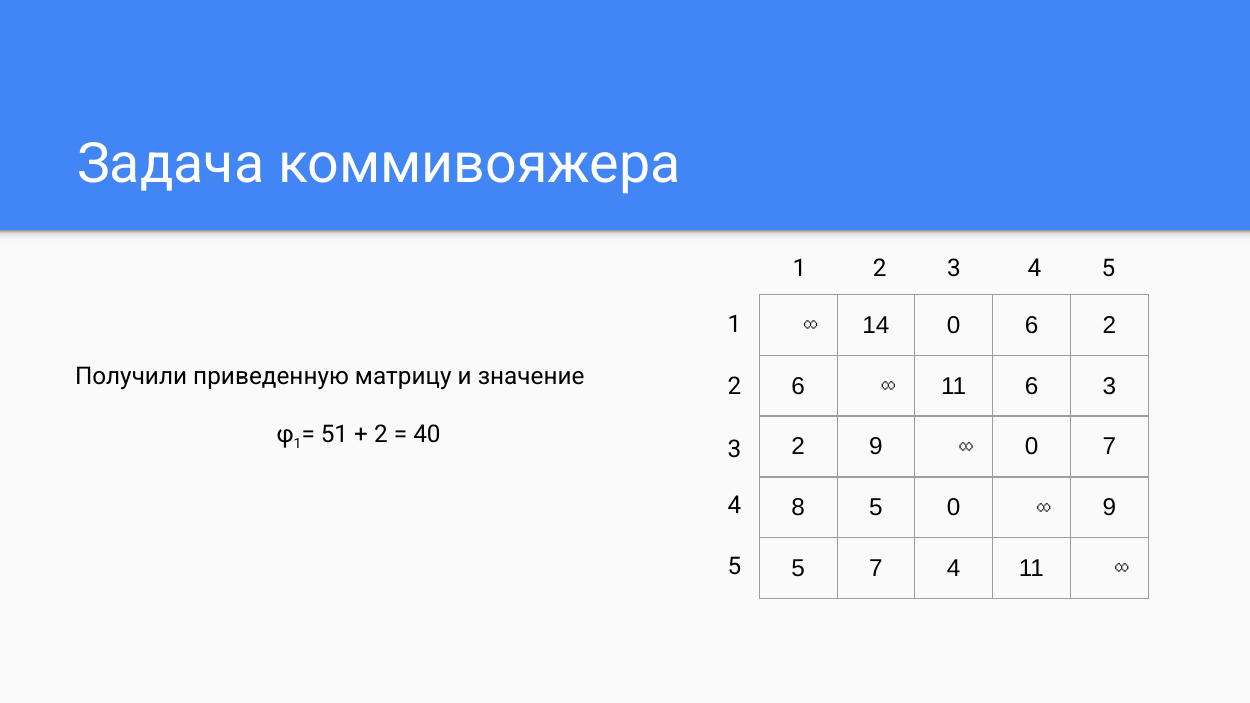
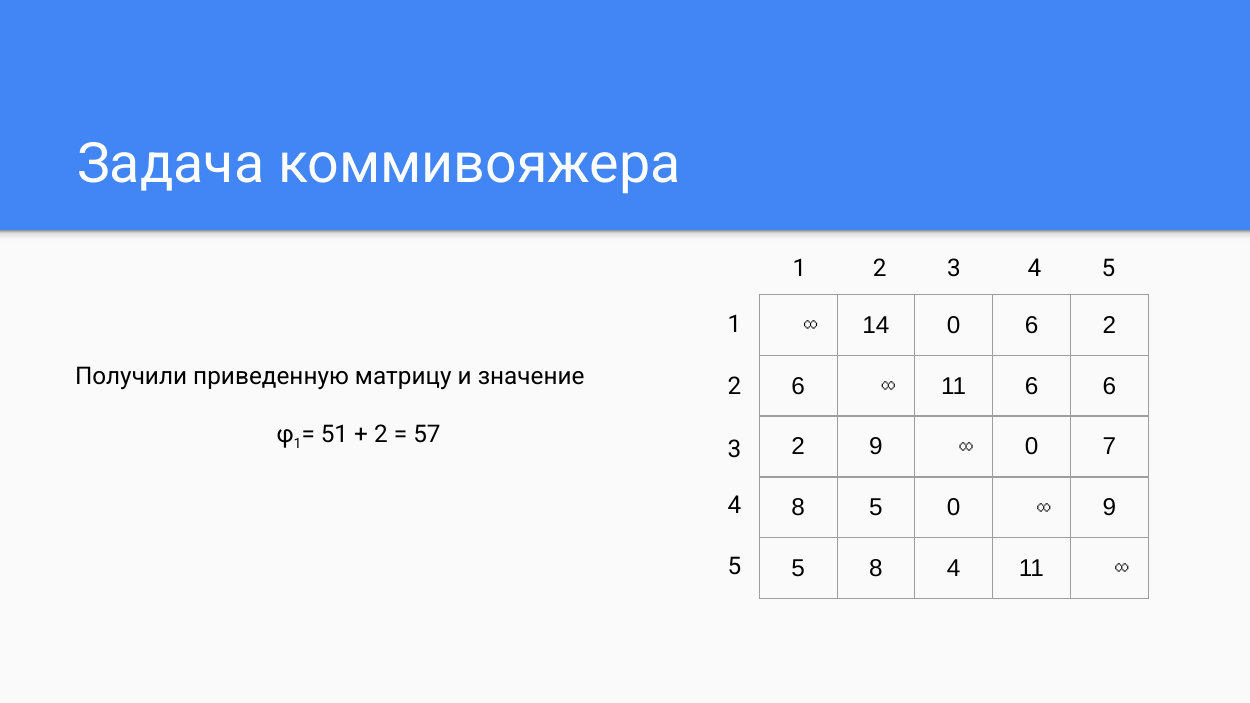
6 3: 3 -> 6
40: 40 -> 57
5 7: 7 -> 8
